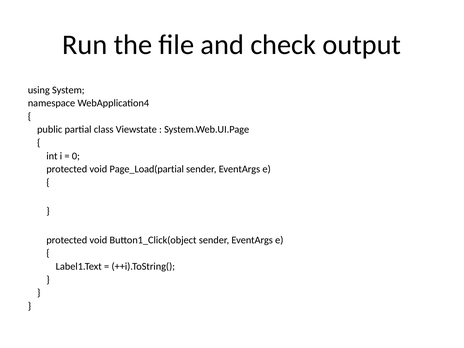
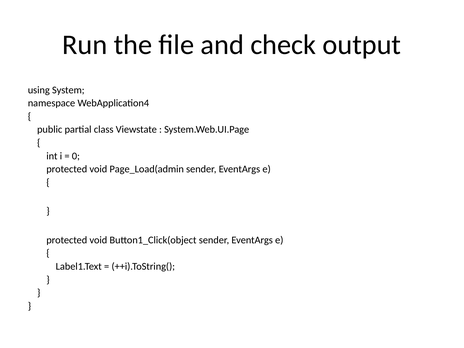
Page_Load(partial: Page_Load(partial -> Page_Load(admin
